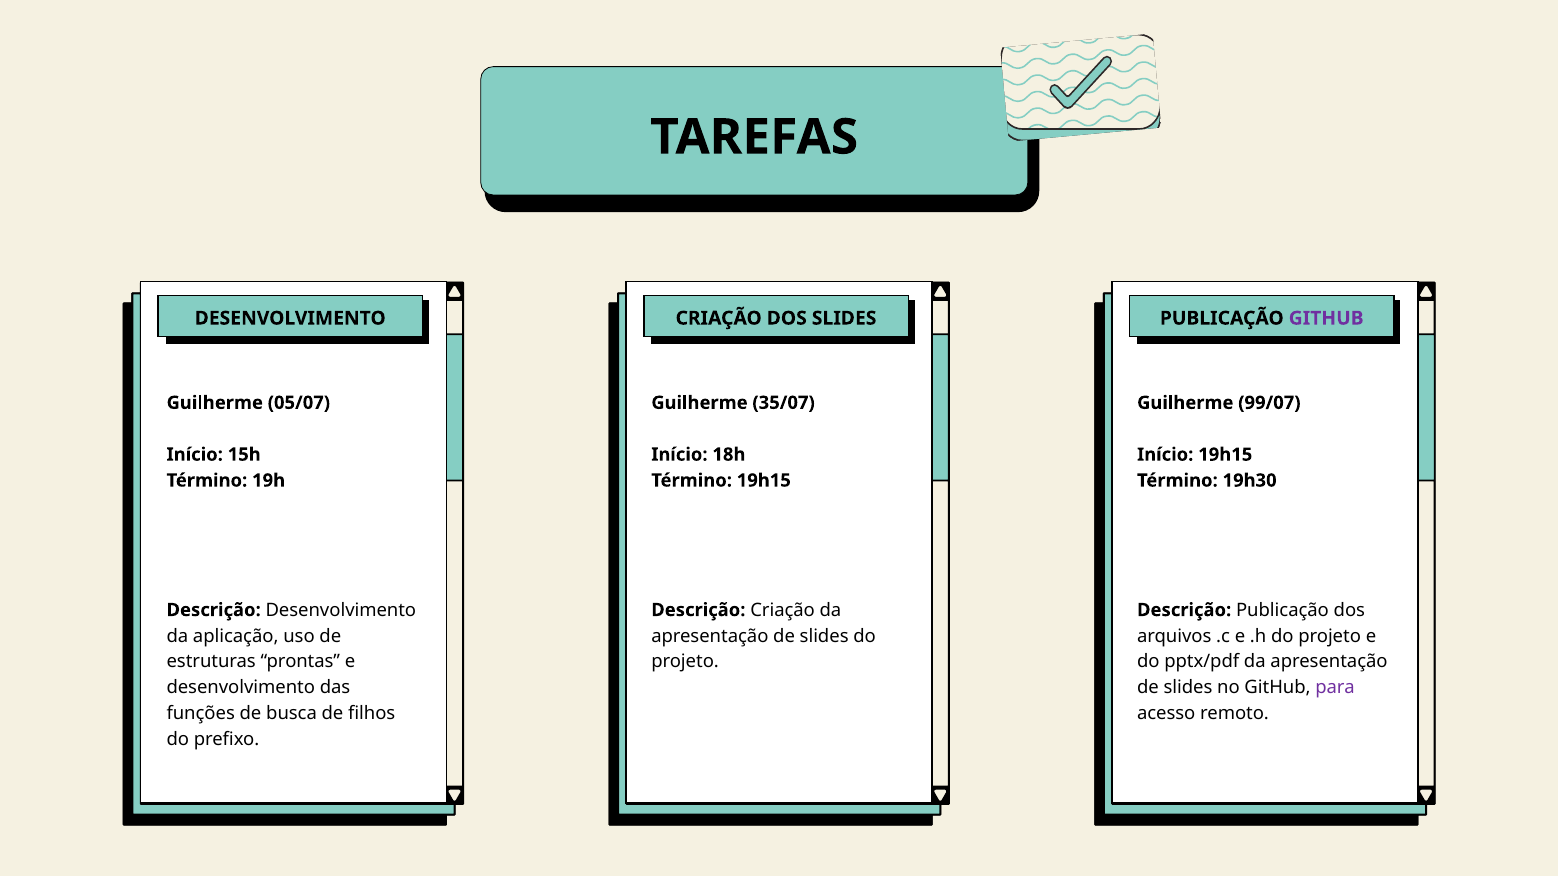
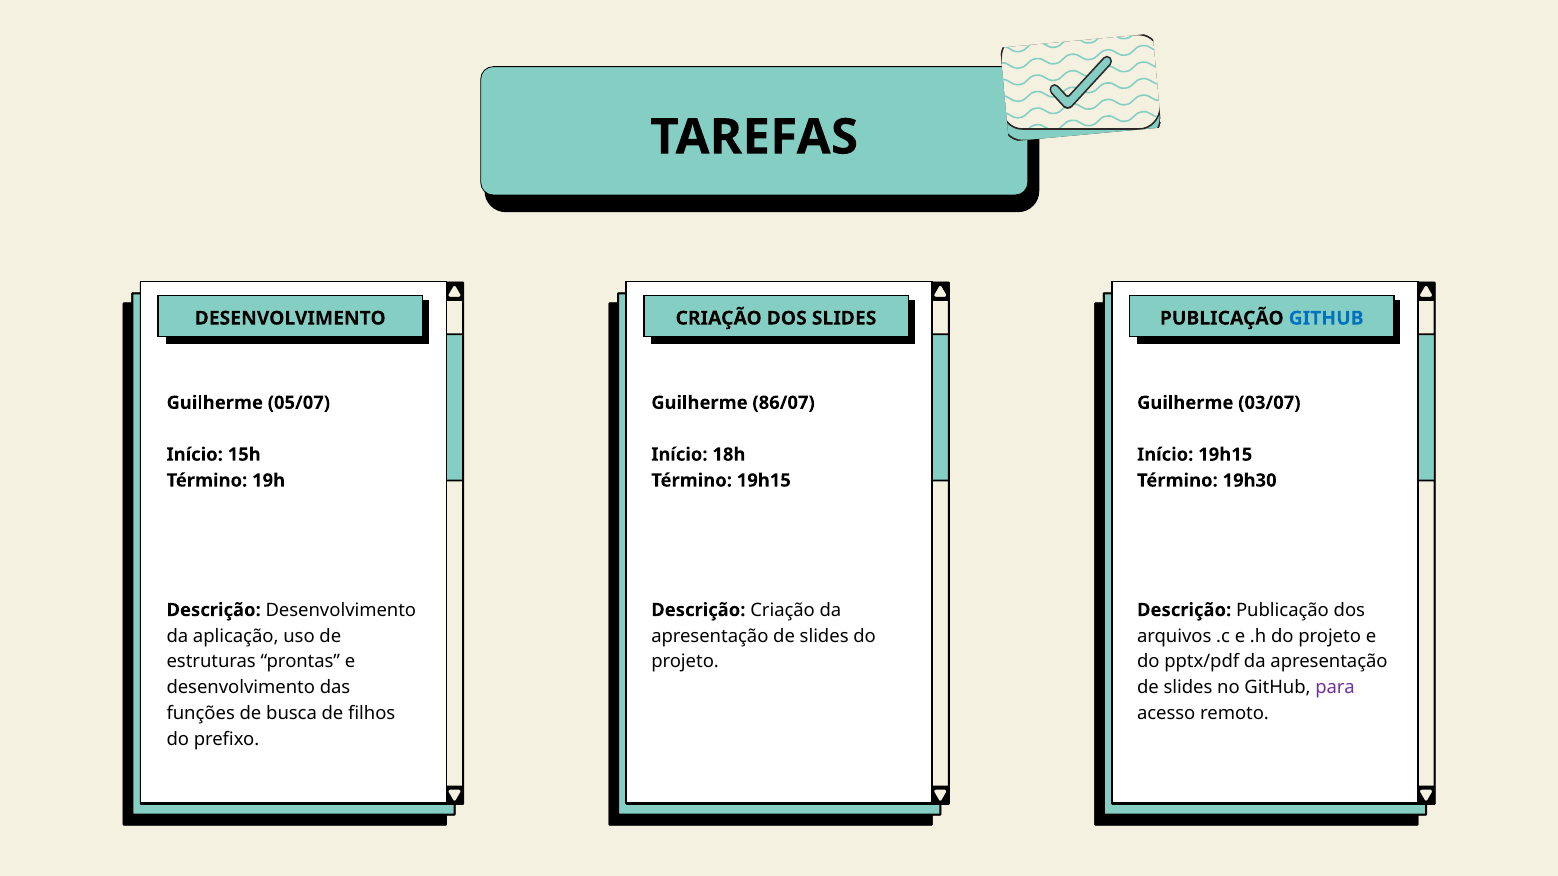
GITHUB at (1326, 318) colour: purple -> blue
35/07: 35/07 -> 86/07
99/07: 99/07 -> 03/07
